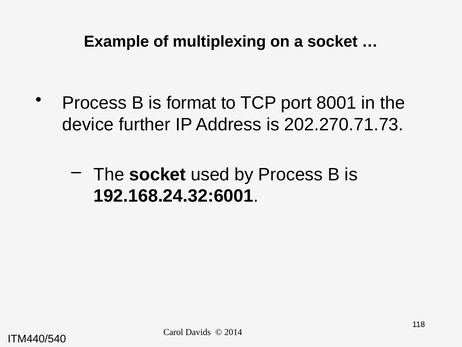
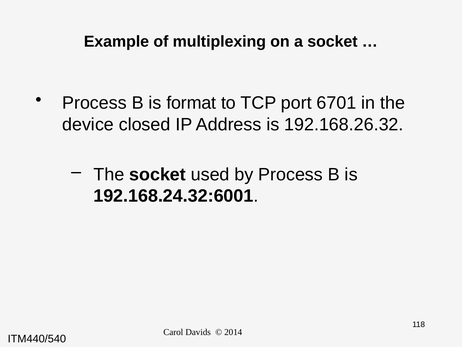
8001: 8001 -> 6701
further: further -> closed
202.270.71.73: 202.270.71.73 -> 192.168.26.32
